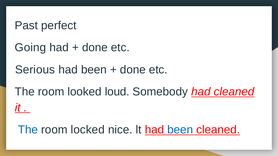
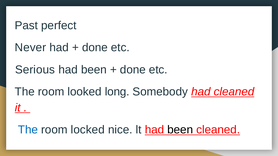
Going: Going -> Never
loud: loud -> long
been at (180, 130) colour: blue -> black
